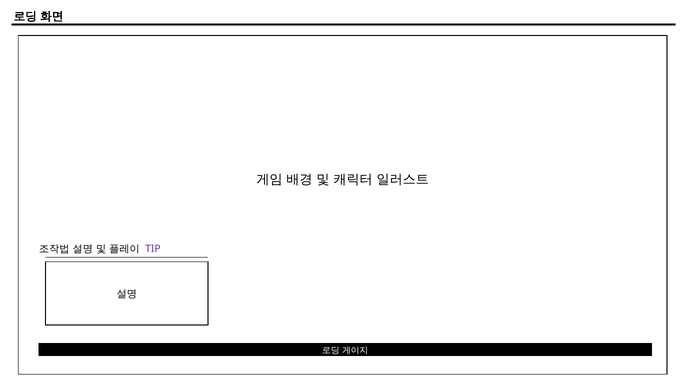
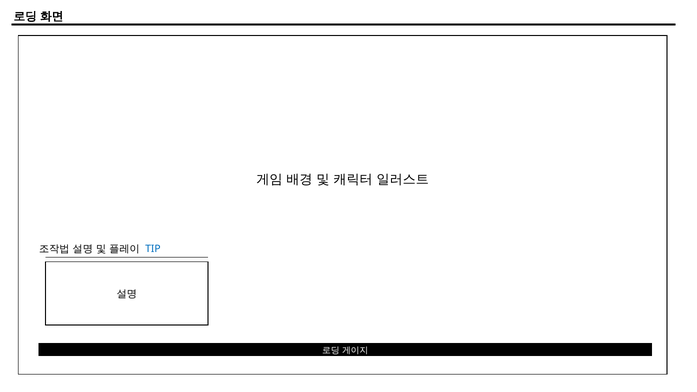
TIP colour: purple -> blue
